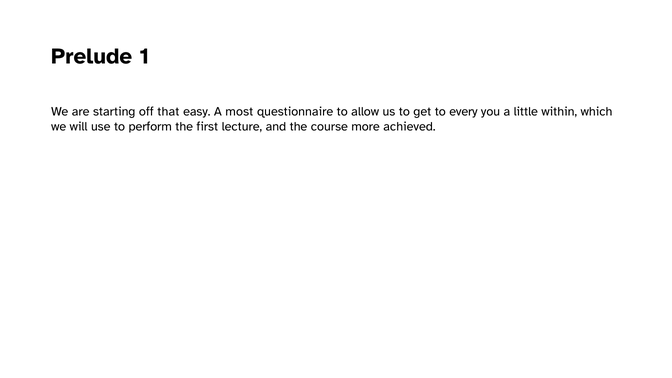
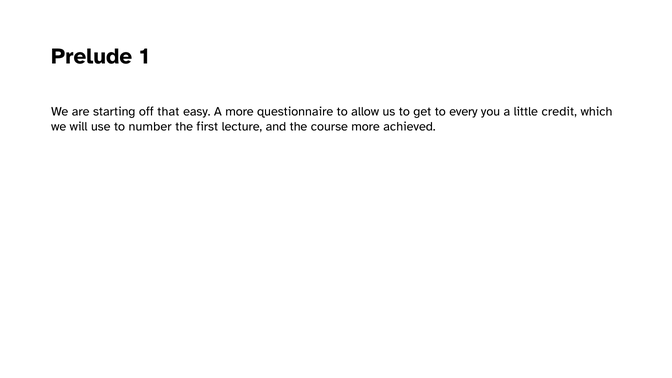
A most: most -> more
within: within -> credit
perform: perform -> number
